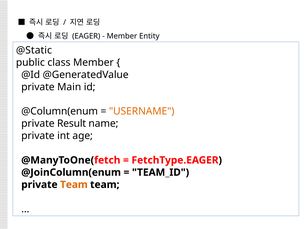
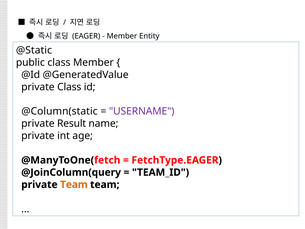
private Main: Main -> Class
@Column(enum: @Column(enum -> @Column(static
USERNAME colour: orange -> purple
@JoinColumn(enum: @JoinColumn(enum -> @JoinColumn(query
